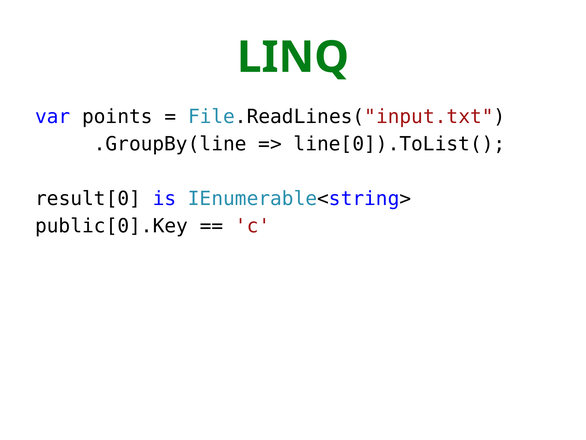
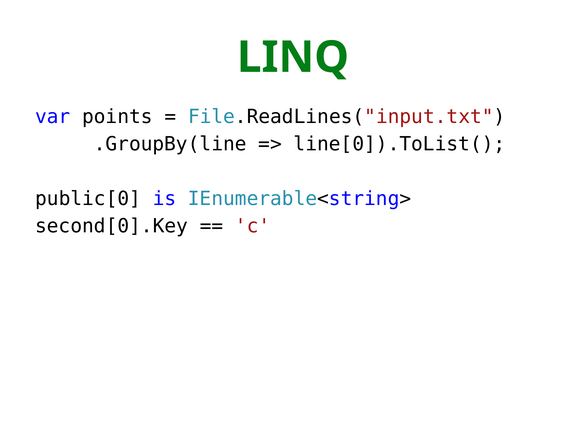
result[0: result[0 -> public[0
public[0].Key: public[0].Key -> second[0].Key
